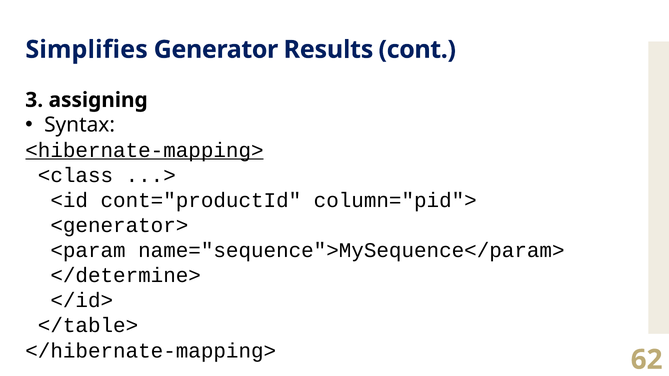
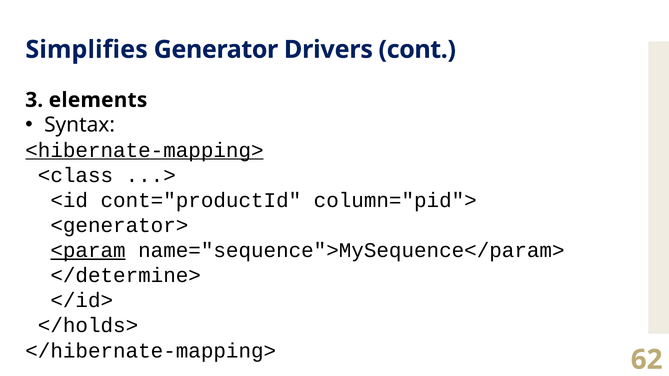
Results: Results -> Drivers
assigning: assigning -> elements
<param underline: none -> present
</table>: </table> -> </holds>
